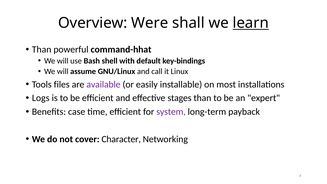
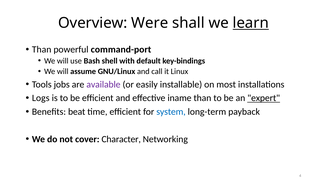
command-hhat: command-hhat -> command-port
files: files -> jobs
stages: stages -> iname
expert underline: none -> present
case: case -> beat
system colour: purple -> blue
